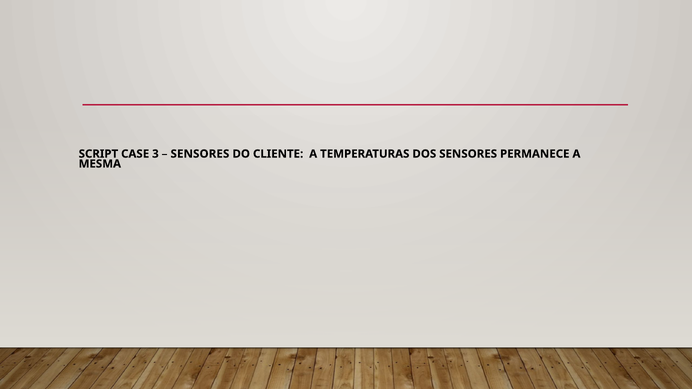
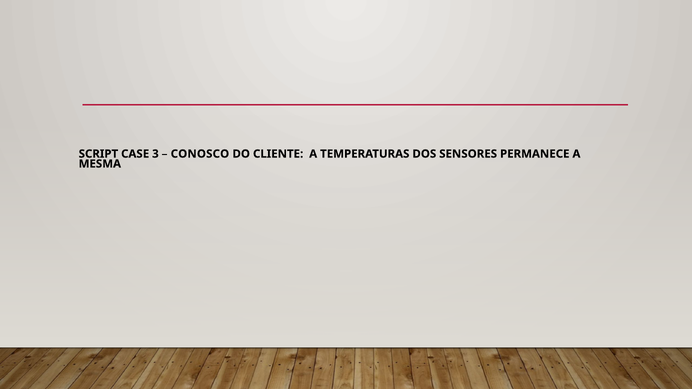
SENSORES at (200, 154): SENSORES -> CONOSCO
